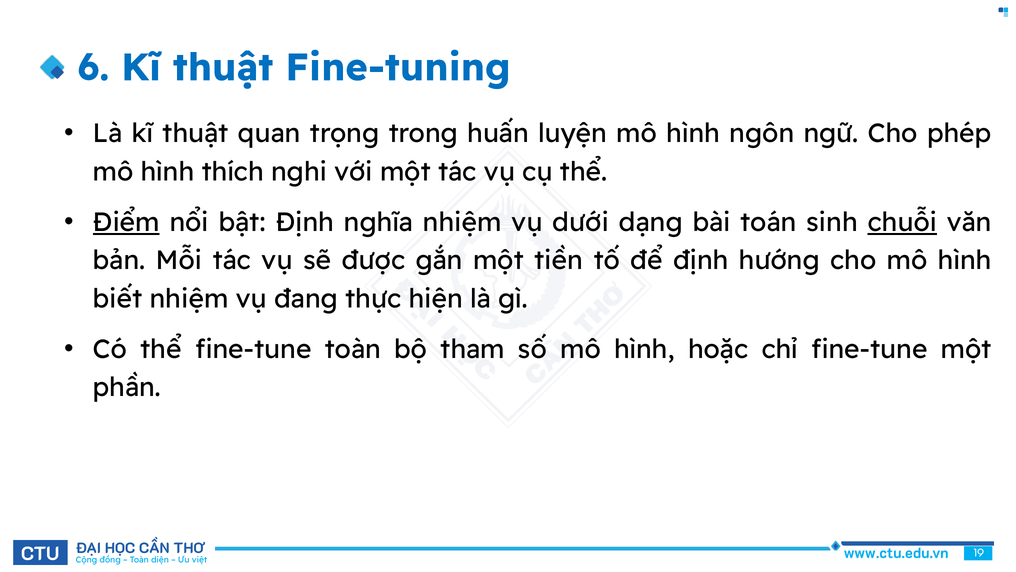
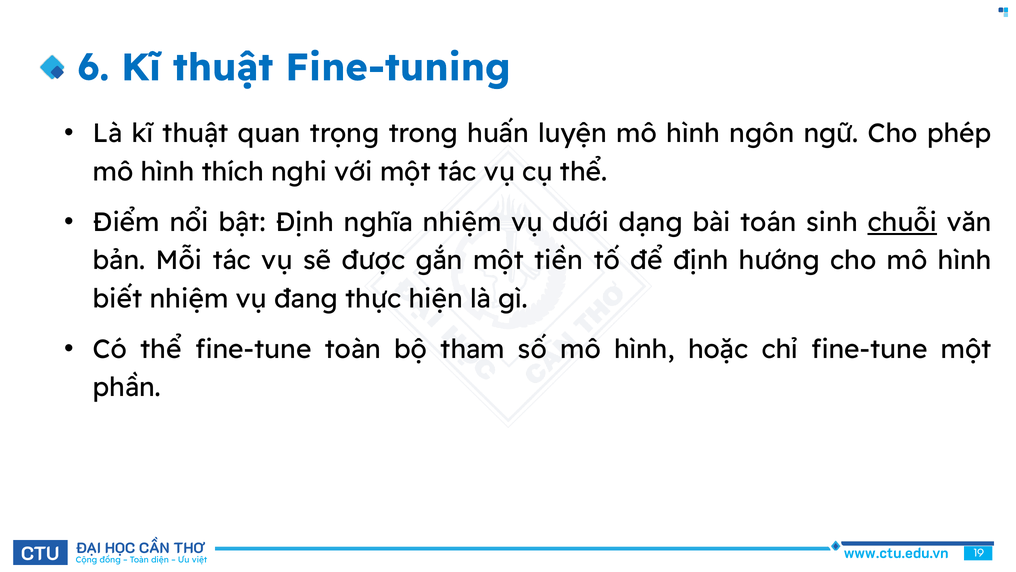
Điểm underline: present -> none
